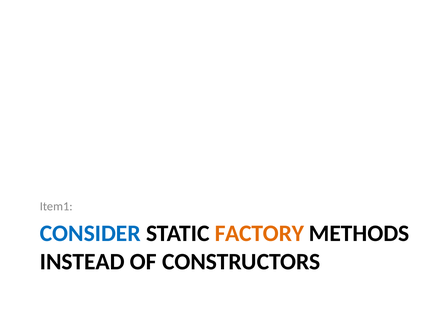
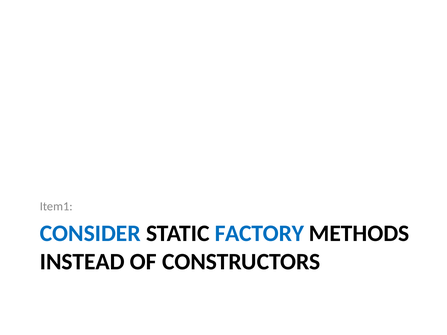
FACTORY colour: orange -> blue
